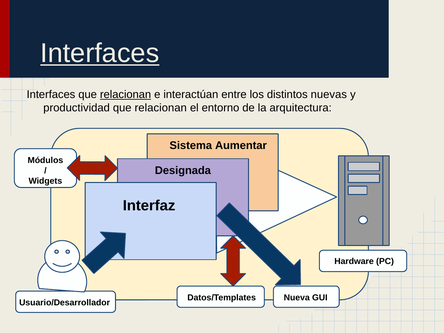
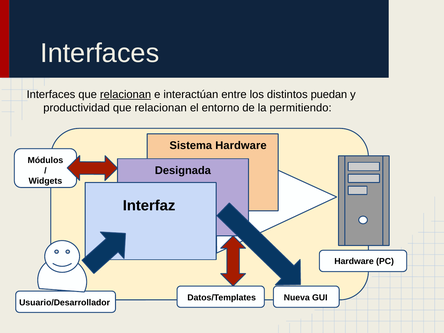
Interfaces at (100, 53) underline: present -> none
nuevas: nuevas -> puedan
arquitectura: arquitectura -> permitiendo
Sistema Aumentar: Aumentar -> Hardware
